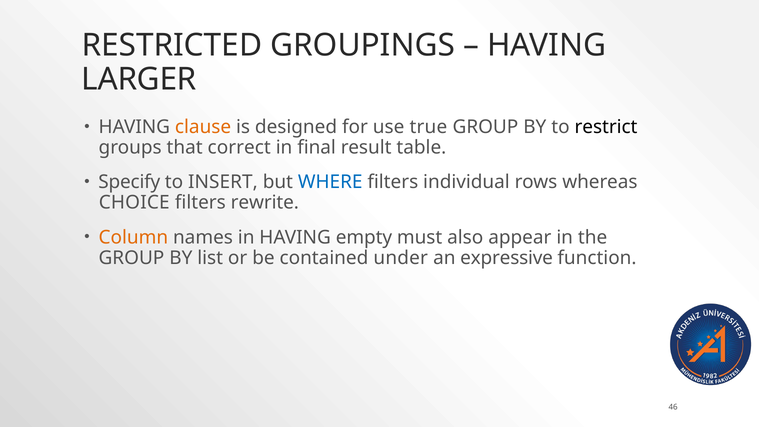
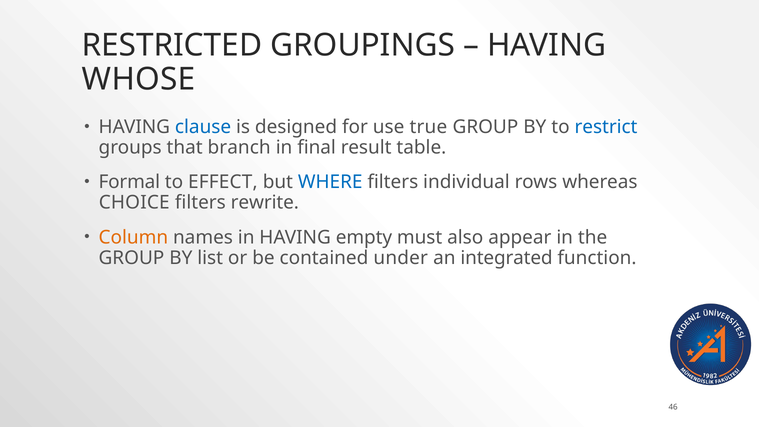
LARGER: LARGER -> WHOSE
clause colour: orange -> blue
restrict colour: black -> blue
correct: correct -> branch
Specify: Specify -> Formal
INSERT: INSERT -> EFFECT
expressive: expressive -> integrated
